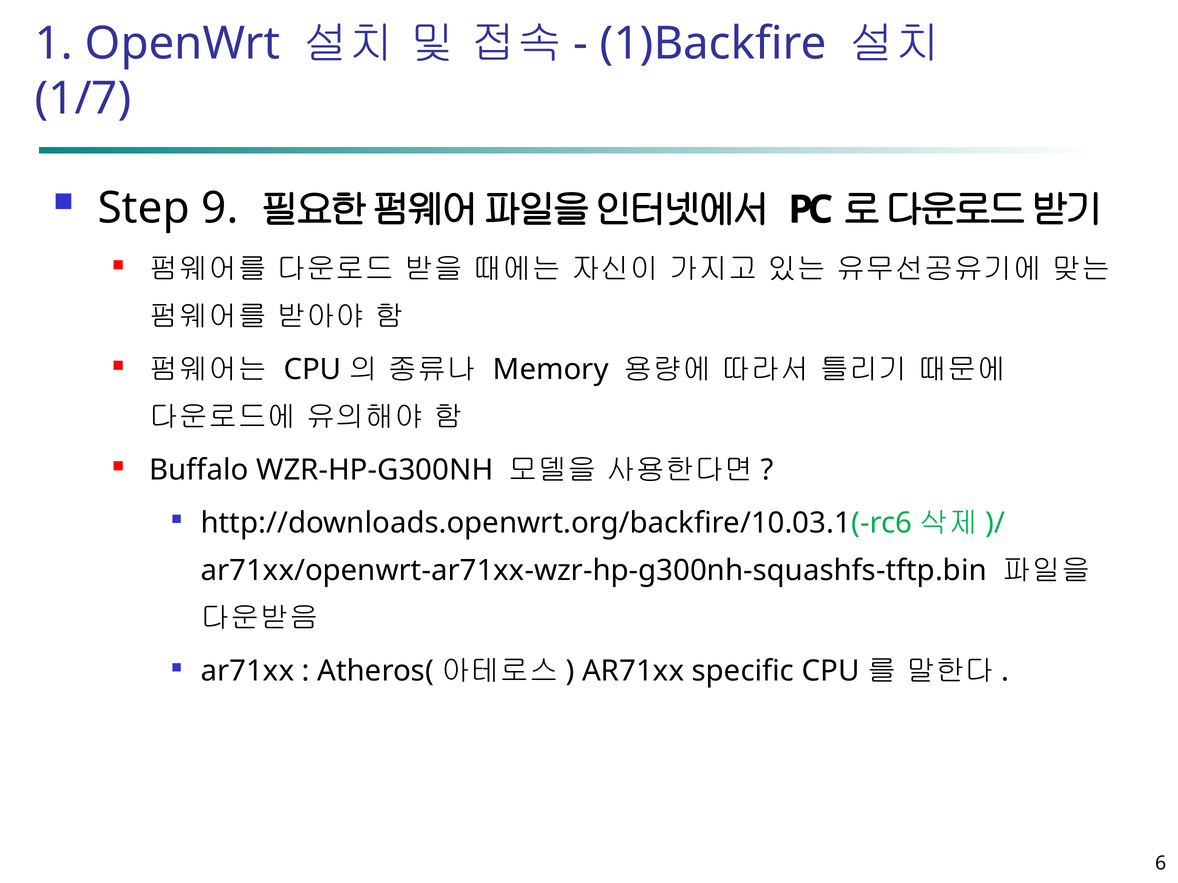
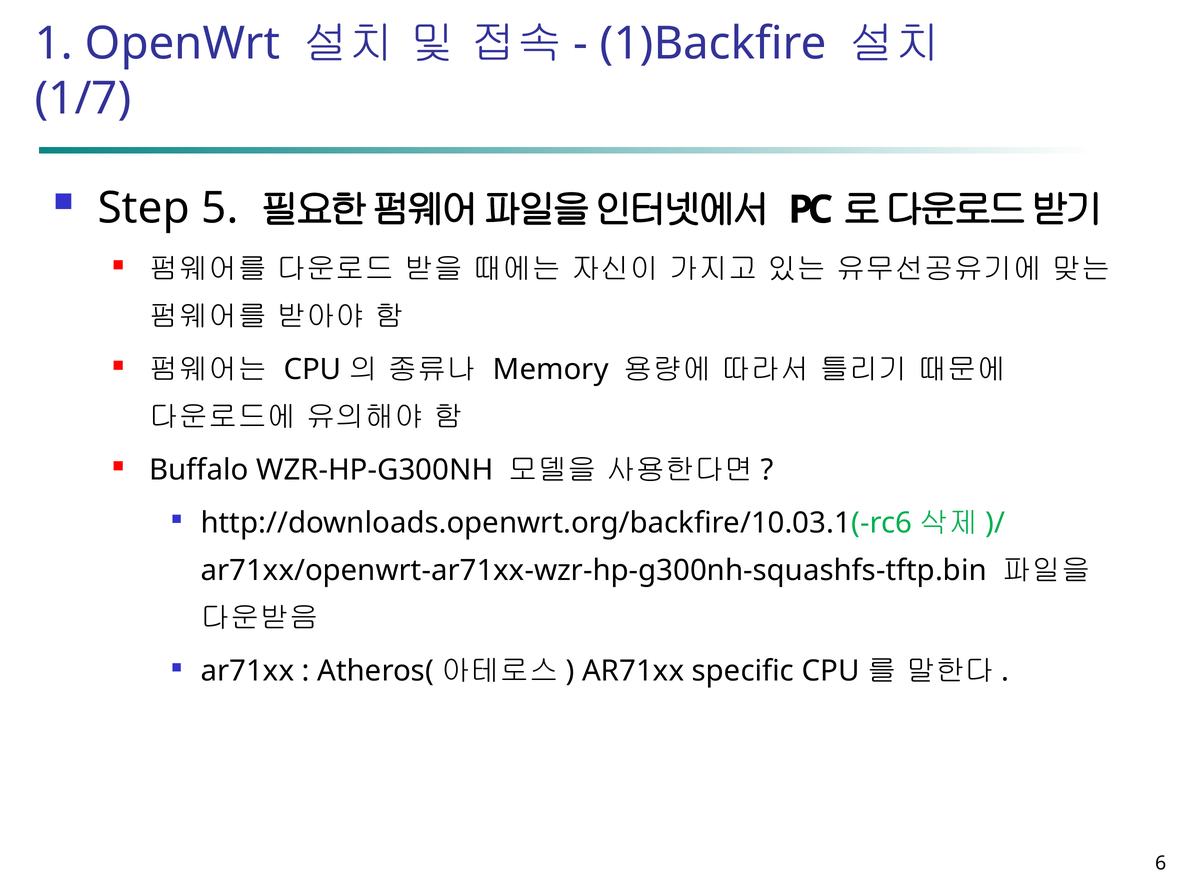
9: 9 -> 5
